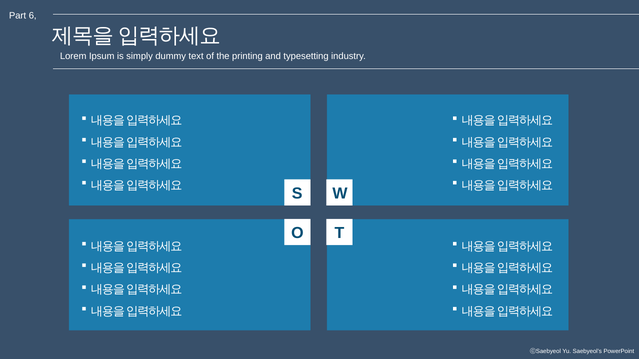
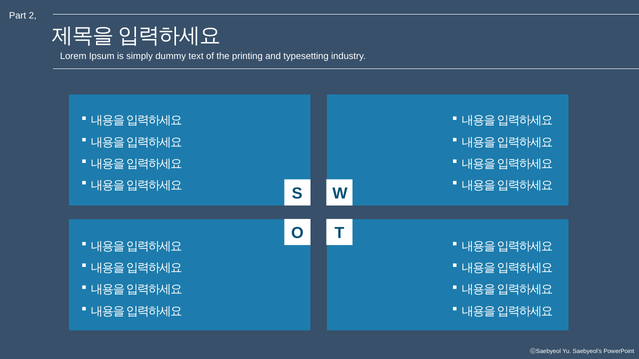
6: 6 -> 2
